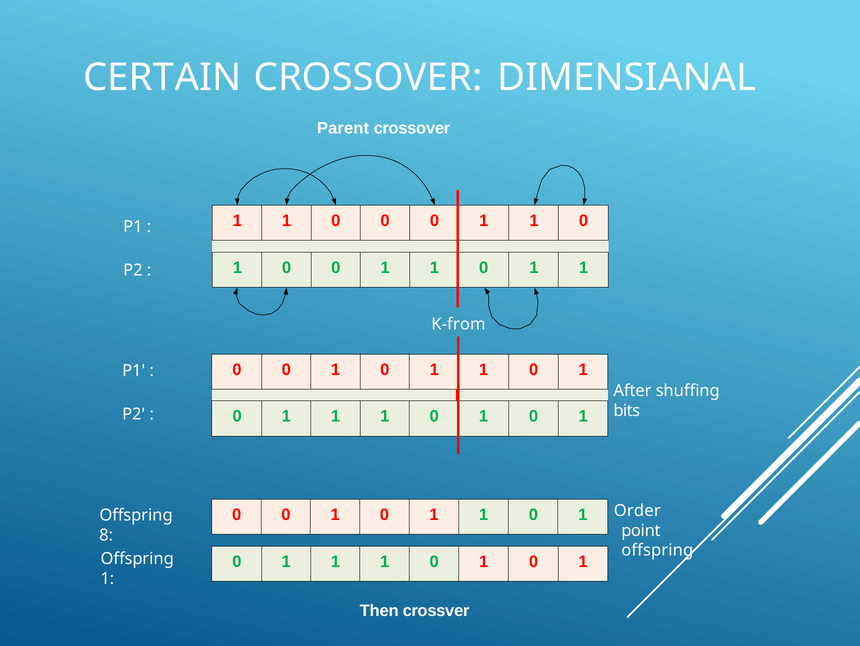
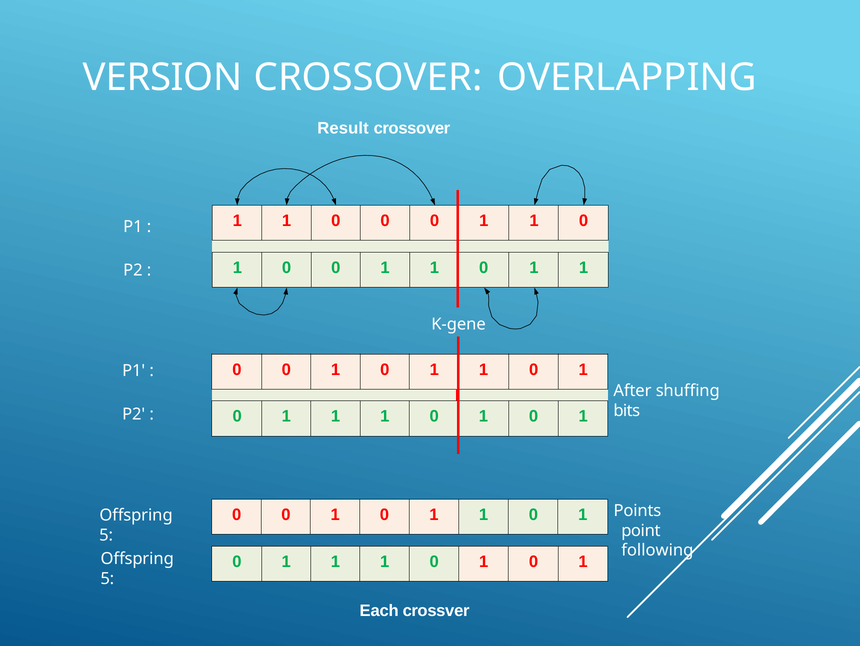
CERTAIN: CERTAIN -> VERSION
DIMENSIANAL: DIMENSIANAL -> OVERLAPPING
Parent: Parent -> Result
K-from: K-from -> K-gene
Order: Order -> Points
8 at (106, 535): 8 -> 5
offspring at (657, 550): offspring -> following
1 at (107, 578): 1 -> 5
Then: Then -> Each
